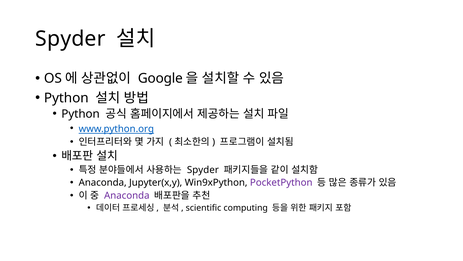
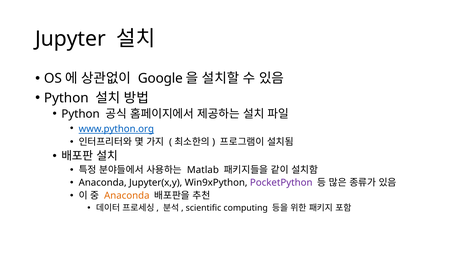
Spyder at (70, 39): Spyder -> Jupyter
Spyder at (203, 170): Spyder -> Matlab
Anaconda at (127, 195) colour: purple -> orange
